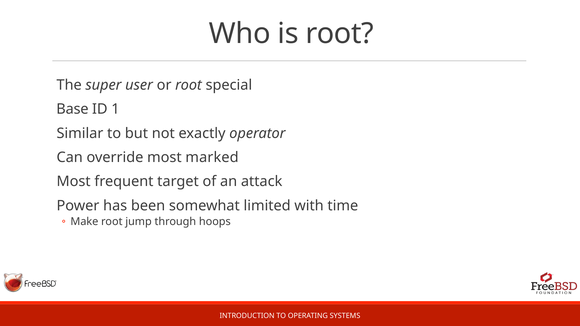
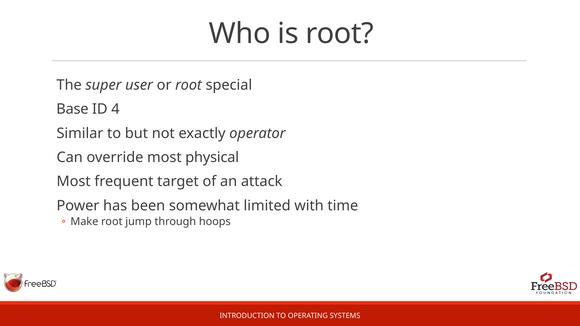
1: 1 -> 4
marked: marked -> physical
